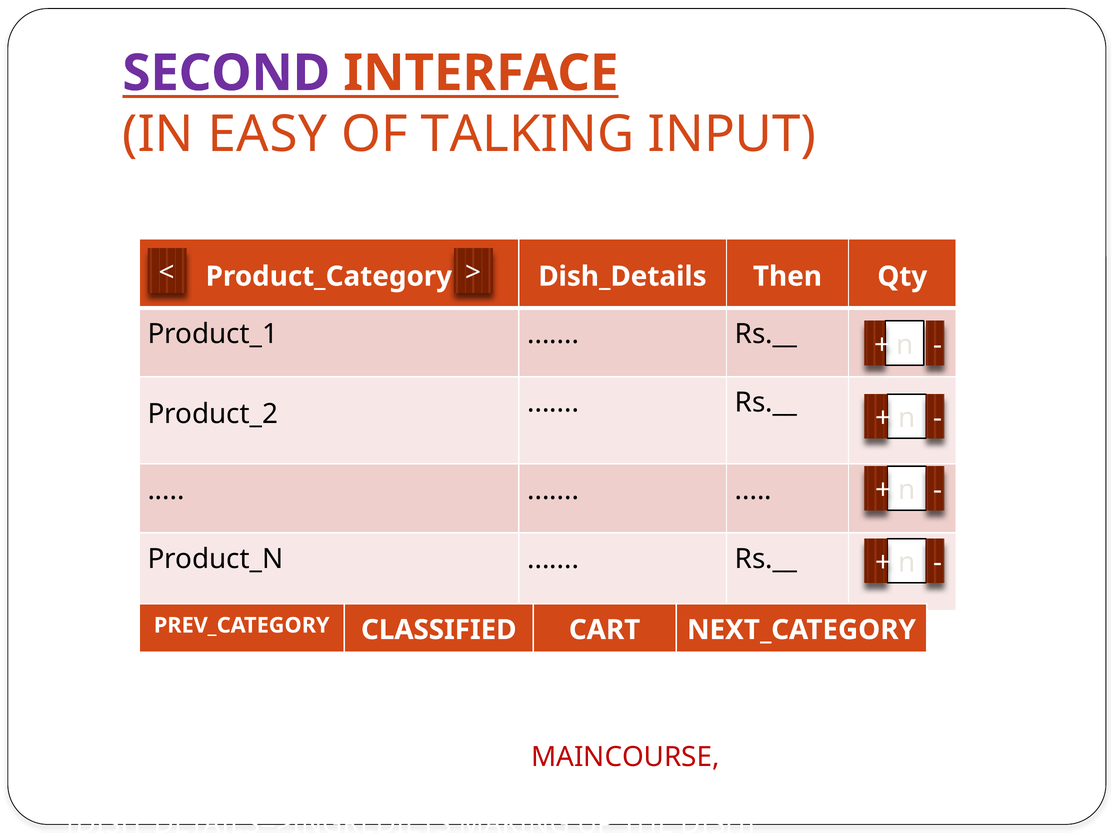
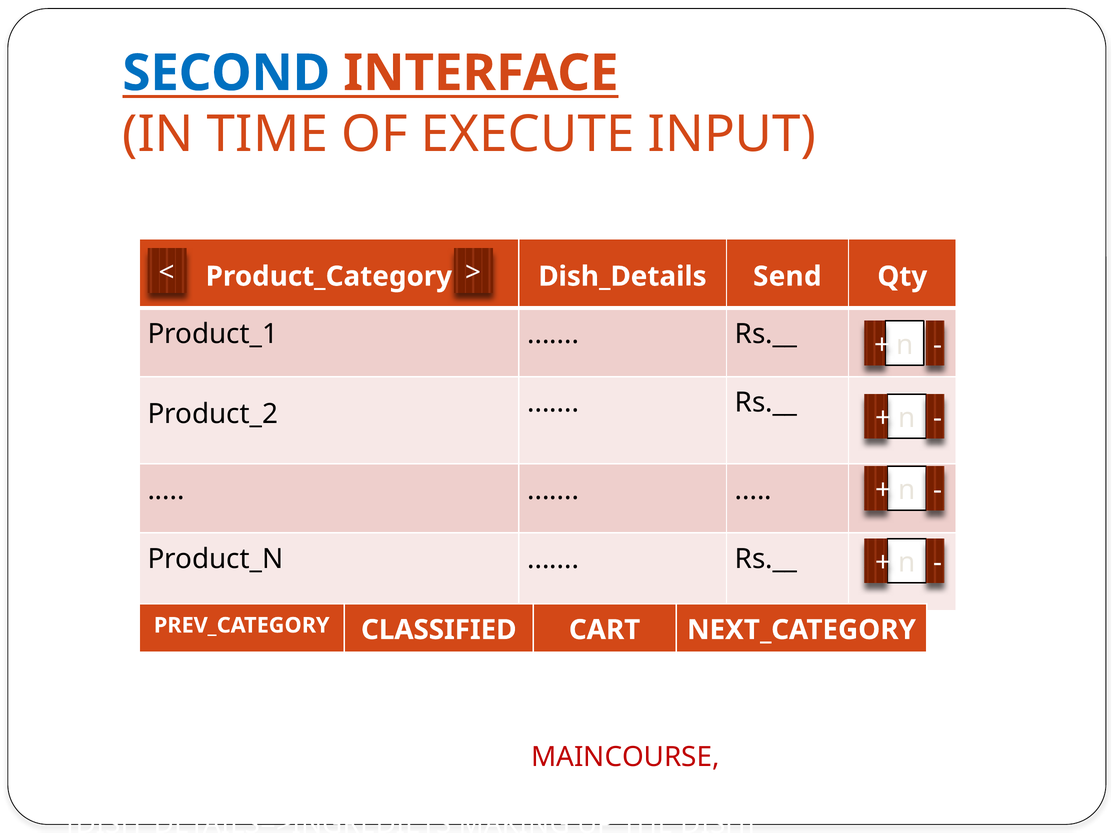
SECOND colour: purple -> blue
EASY: EASY -> TIME
TALKING: TALKING -> EXECUTE
Then: Then -> Send
